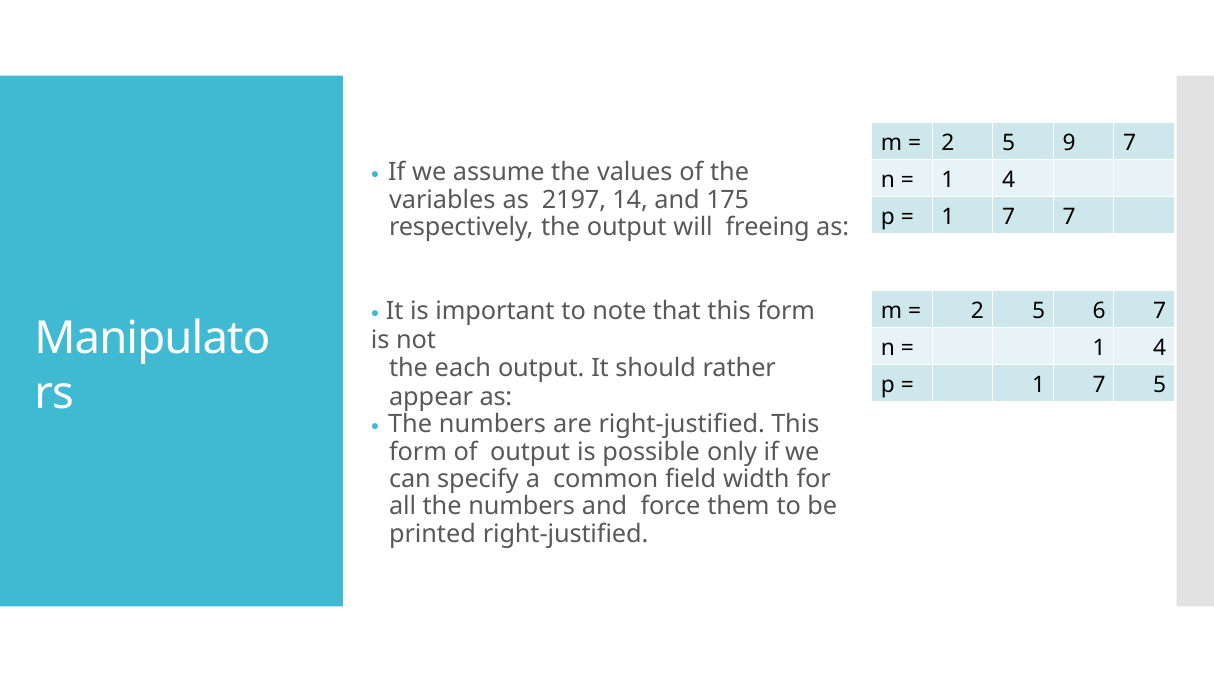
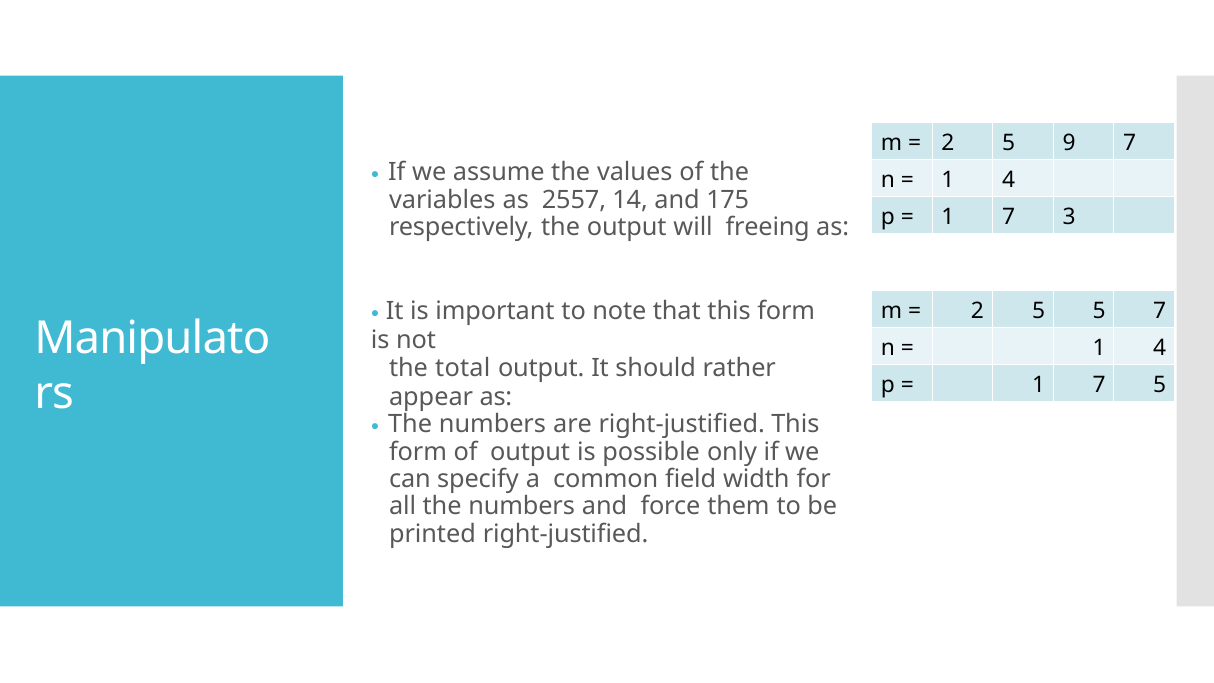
2197: 2197 -> 2557
7 7: 7 -> 3
5 6: 6 -> 5
each: each -> total
